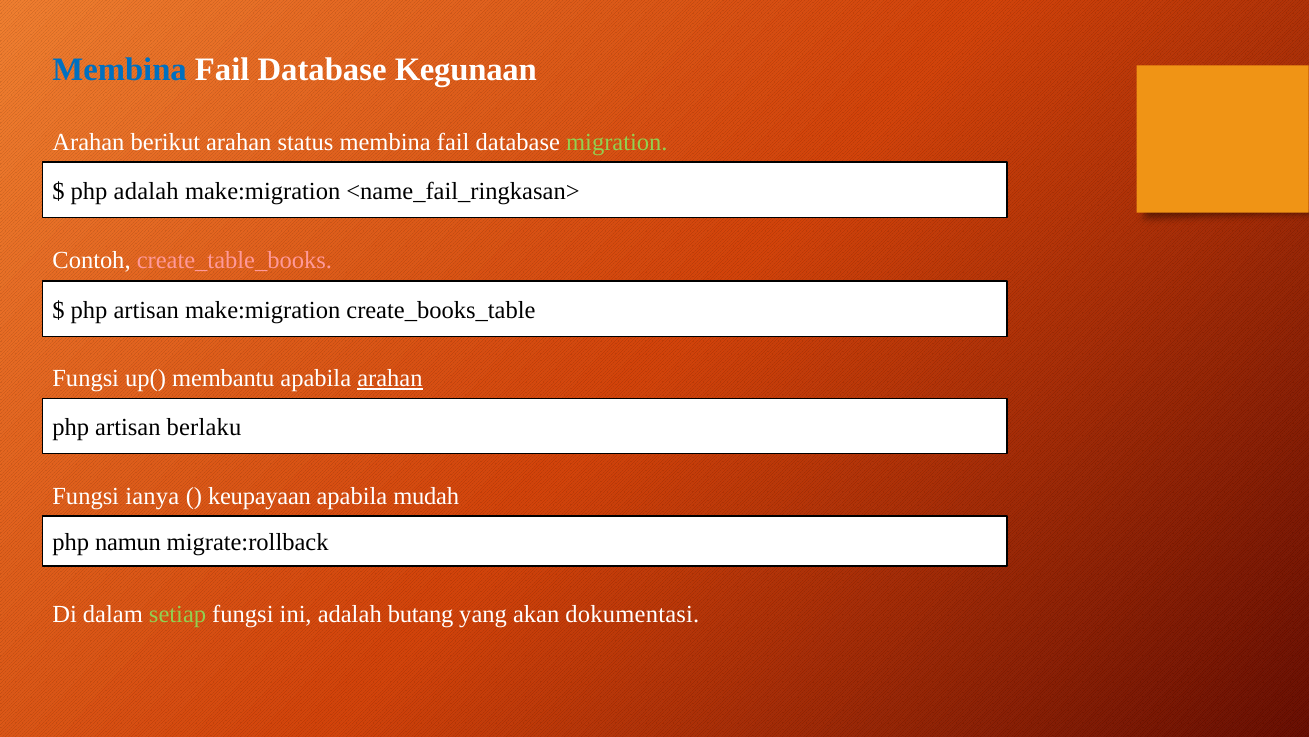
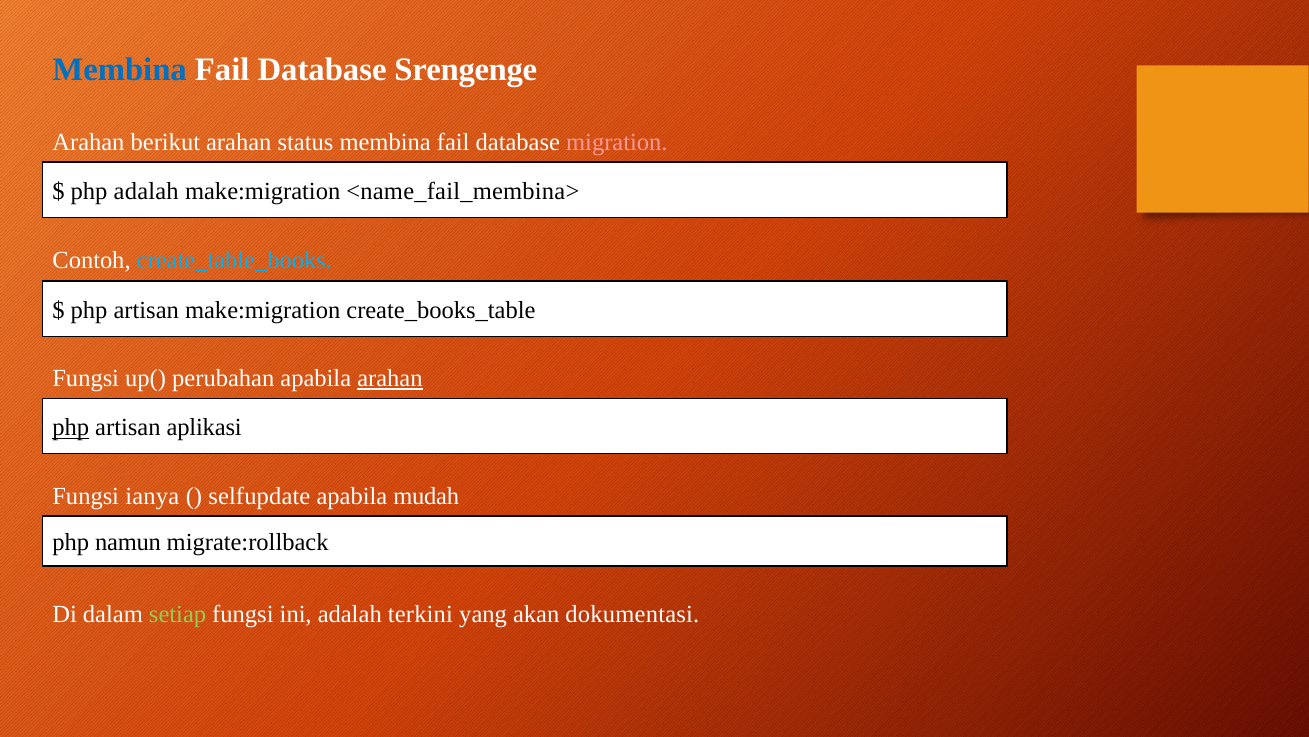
Kegunaan: Kegunaan -> Srengenge
migration colour: light green -> pink
<name_fail_ringkasan>: <name_fail_ringkasan> -> <name_fail_membina>
create_table_books colour: pink -> light blue
membantu: membantu -> perubahan
php at (71, 427) underline: none -> present
berlaku: berlaku -> aplikasi
keupayaan: keupayaan -> selfupdate
butang: butang -> terkini
